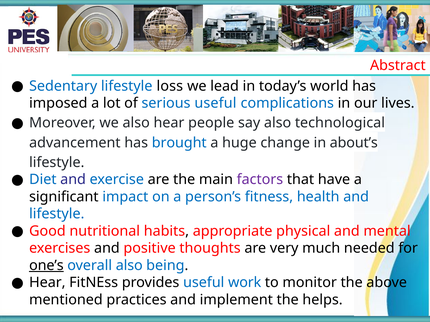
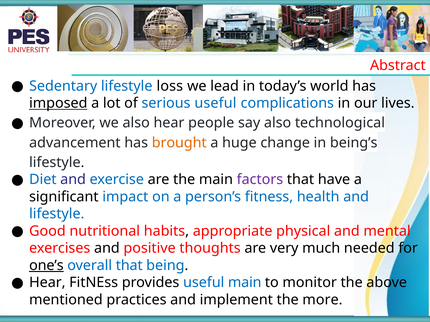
imposed underline: none -> present
brought colour: blue -> orange
about’s: about’s -> being’s
overall also: also -> that
useful work: work -> main
helps: helps -> more
